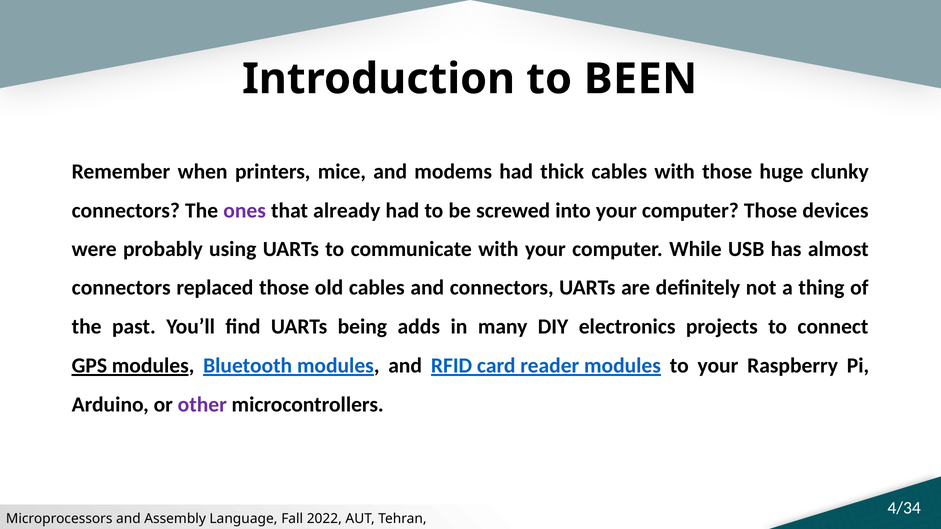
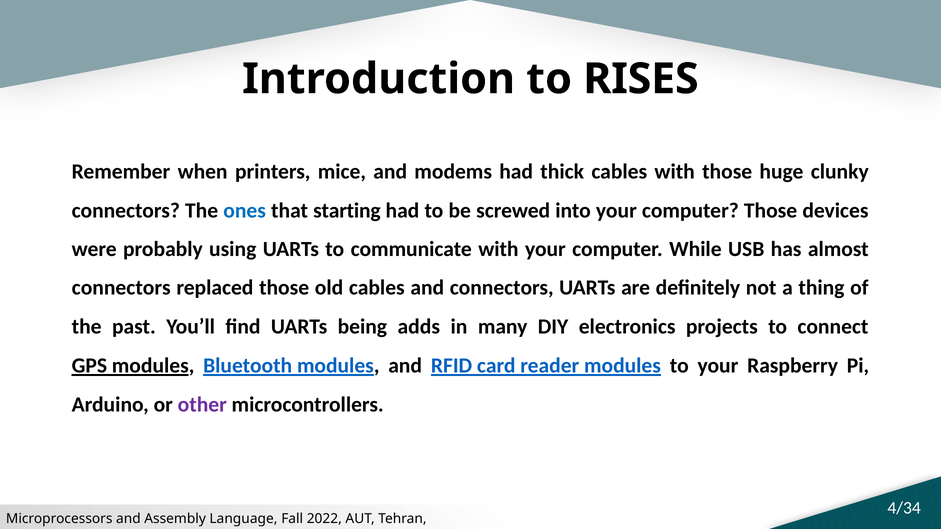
BEEN: BEEN -> RISES
ones colour: purple -> blue
already: already -> starting
